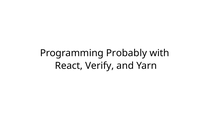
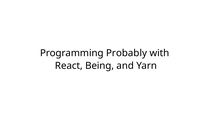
Verify: Verify -> Being
